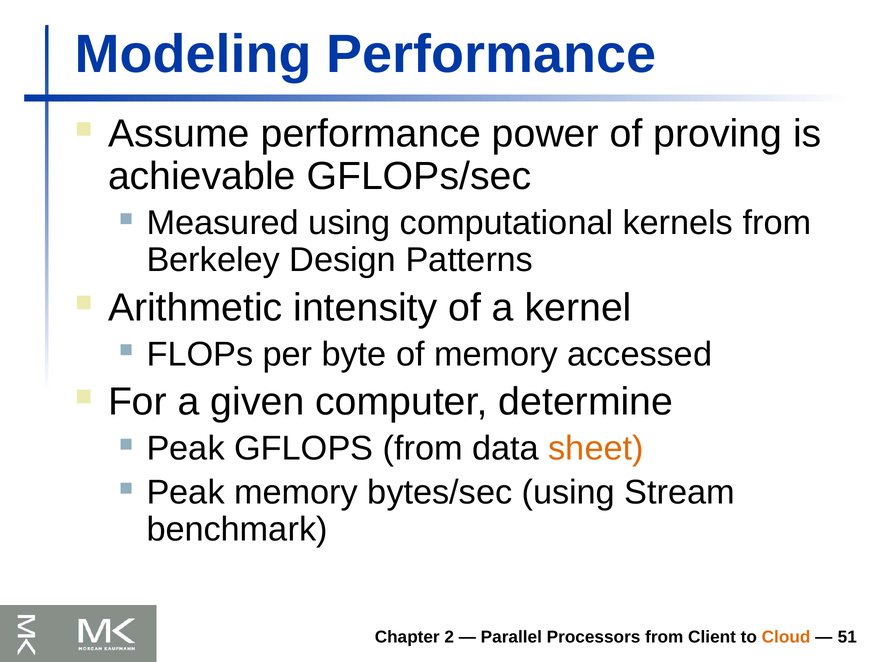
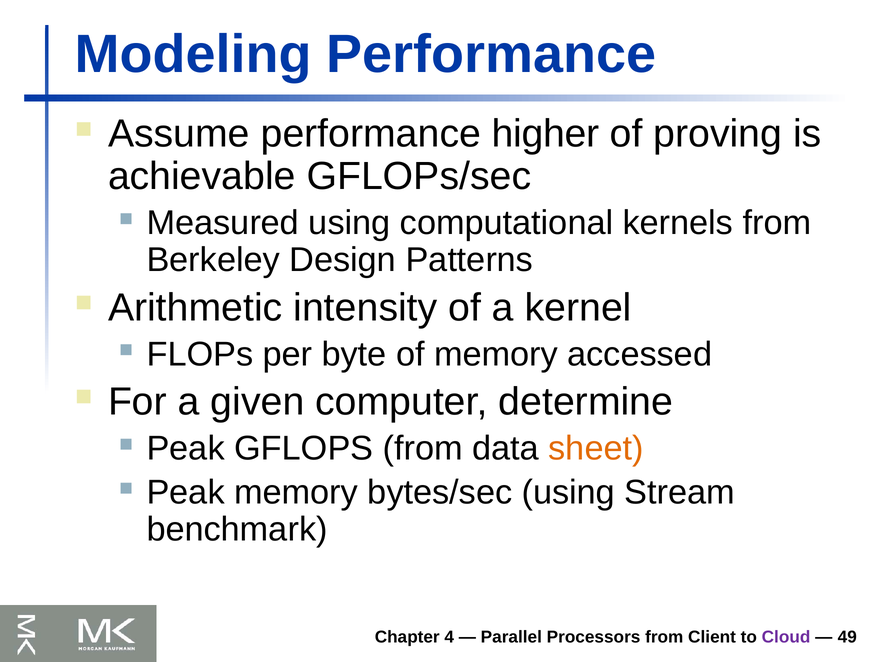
power: power -> higher
2: 2 -> 4
Cloud colour: orange -> purple
51: 51 -> 49
